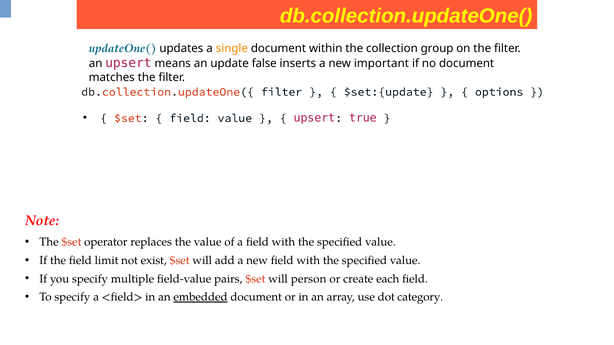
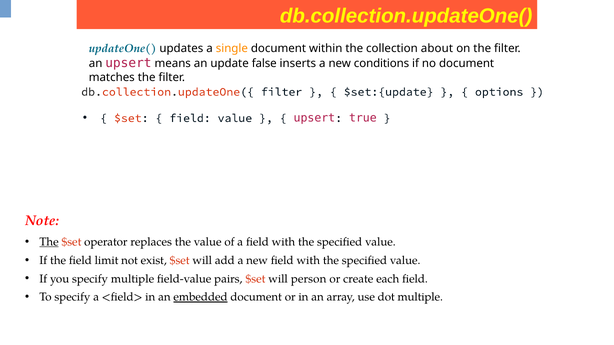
group: group -> about
important: important -> conditions
The at (49, 242) underline: none -> present
dot category: category -> multiple
